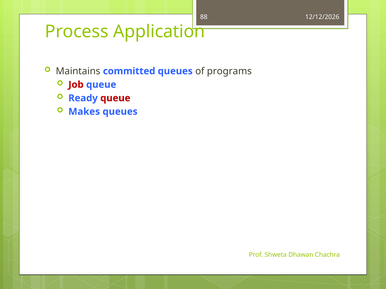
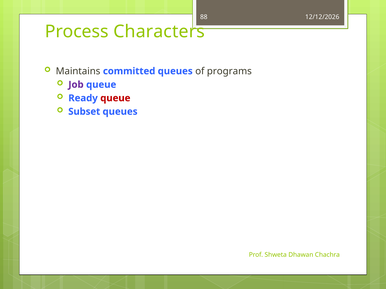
Application: Application -> Characters
Job colour: red -> purple
Makes: Makes -> Subset
